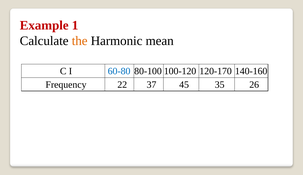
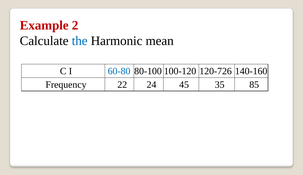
1: 1 -> 2
the colour: orange -> blue
120-170: 120-170 -> 120-726
37: 37 -> 24
26: 26 -> 85
